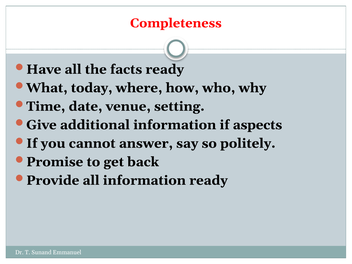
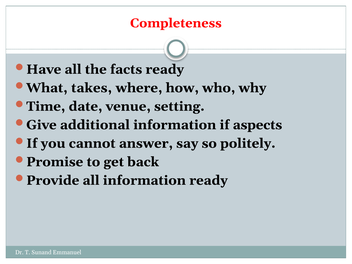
today: today -> takes
